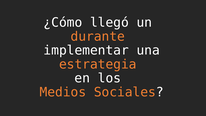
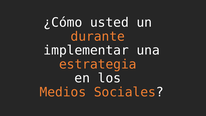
llegó: llegó -> usted
